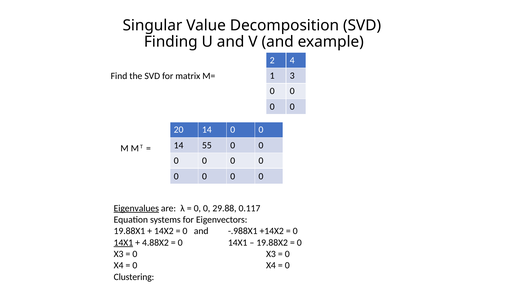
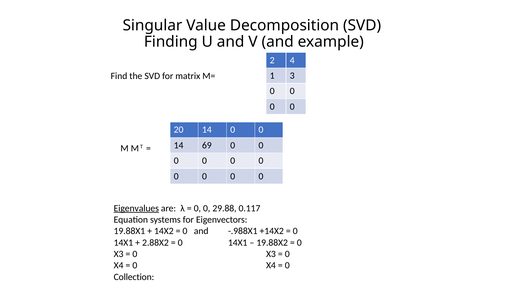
55: 55 -> 69
14X1 at (123, 242) underline: present -> none
4.88X2: 4.88X2 -> 2.88X2
Clustering: Clustering -> Collection
